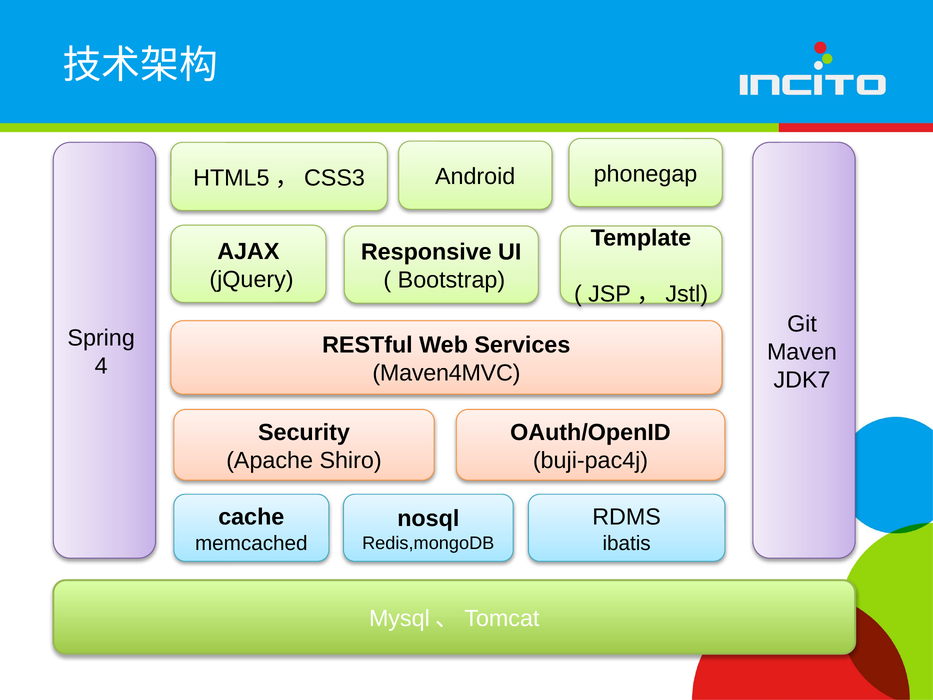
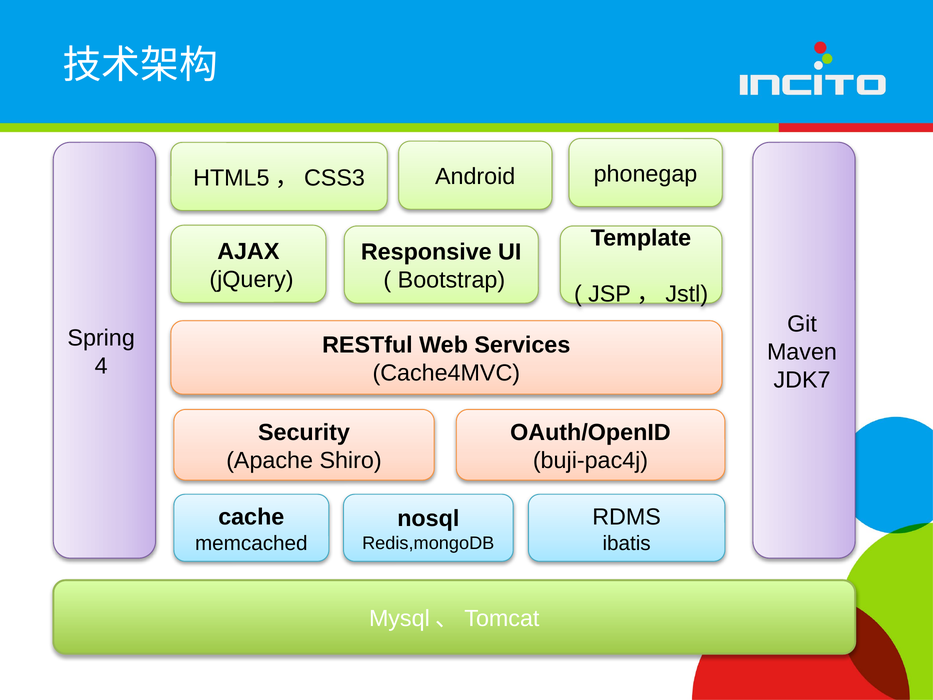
Maven4MVC: Maven4MVC -> Cache4MVC
